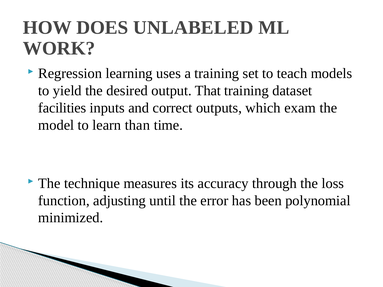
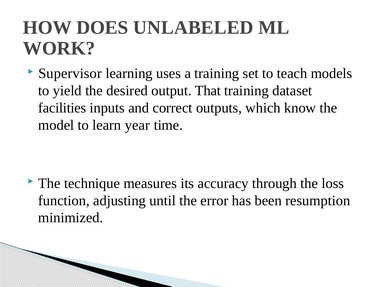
Regression: Regression -> Supervisor
exam: exam -> know
than: than -> year
polynomial: polynomial -> resumption
